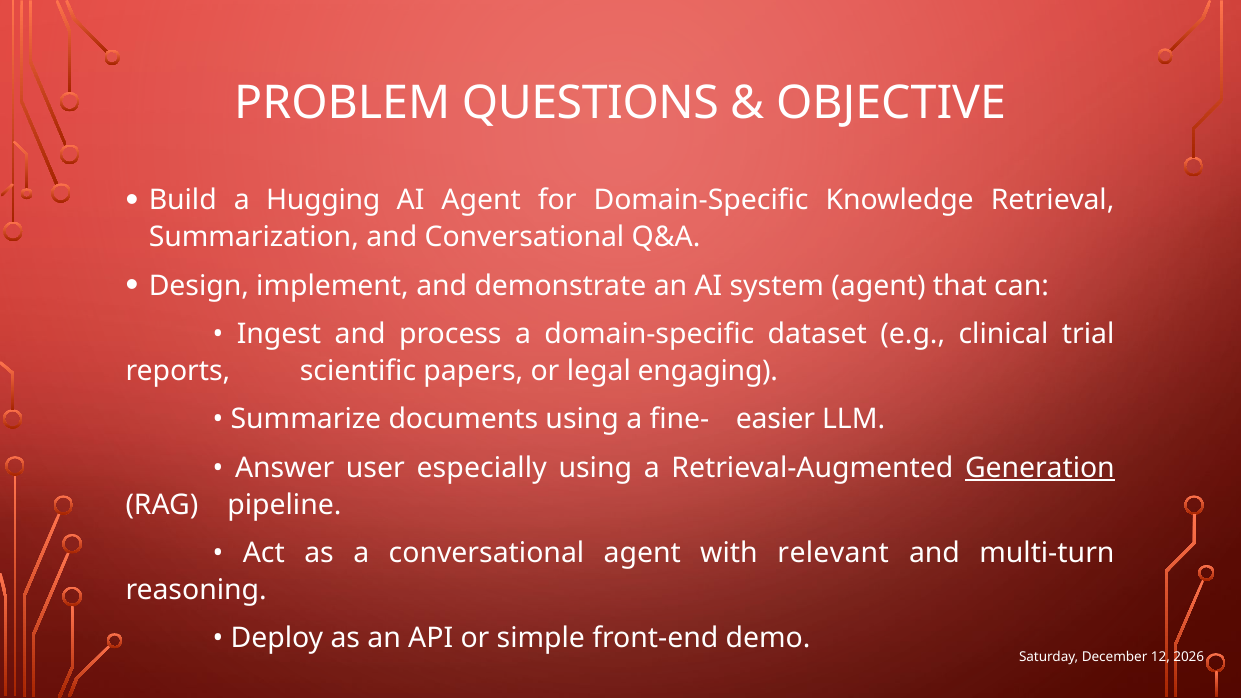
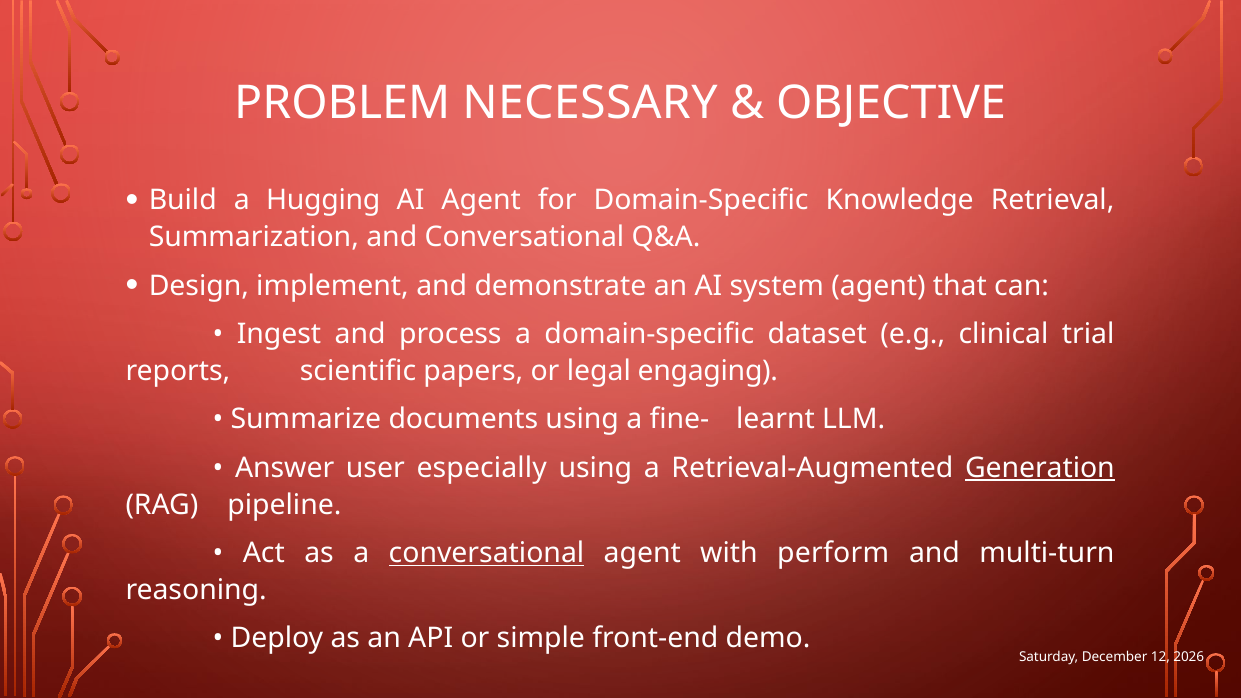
QUESTIONS: QUESTIONS -> NECESSARY
easier: easier -> learnt
conversational at (486, 553) underline: none -> present
relevant: relevant -> perform
